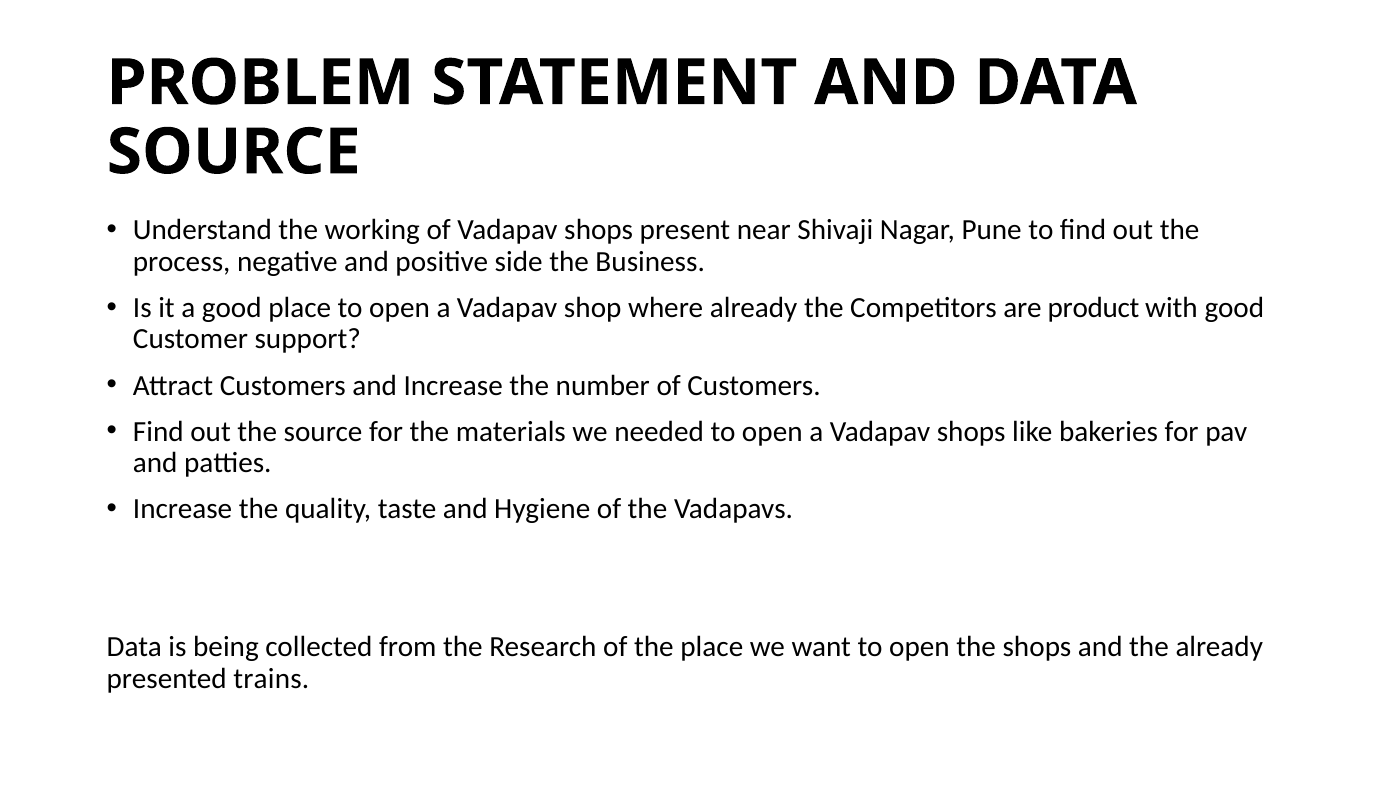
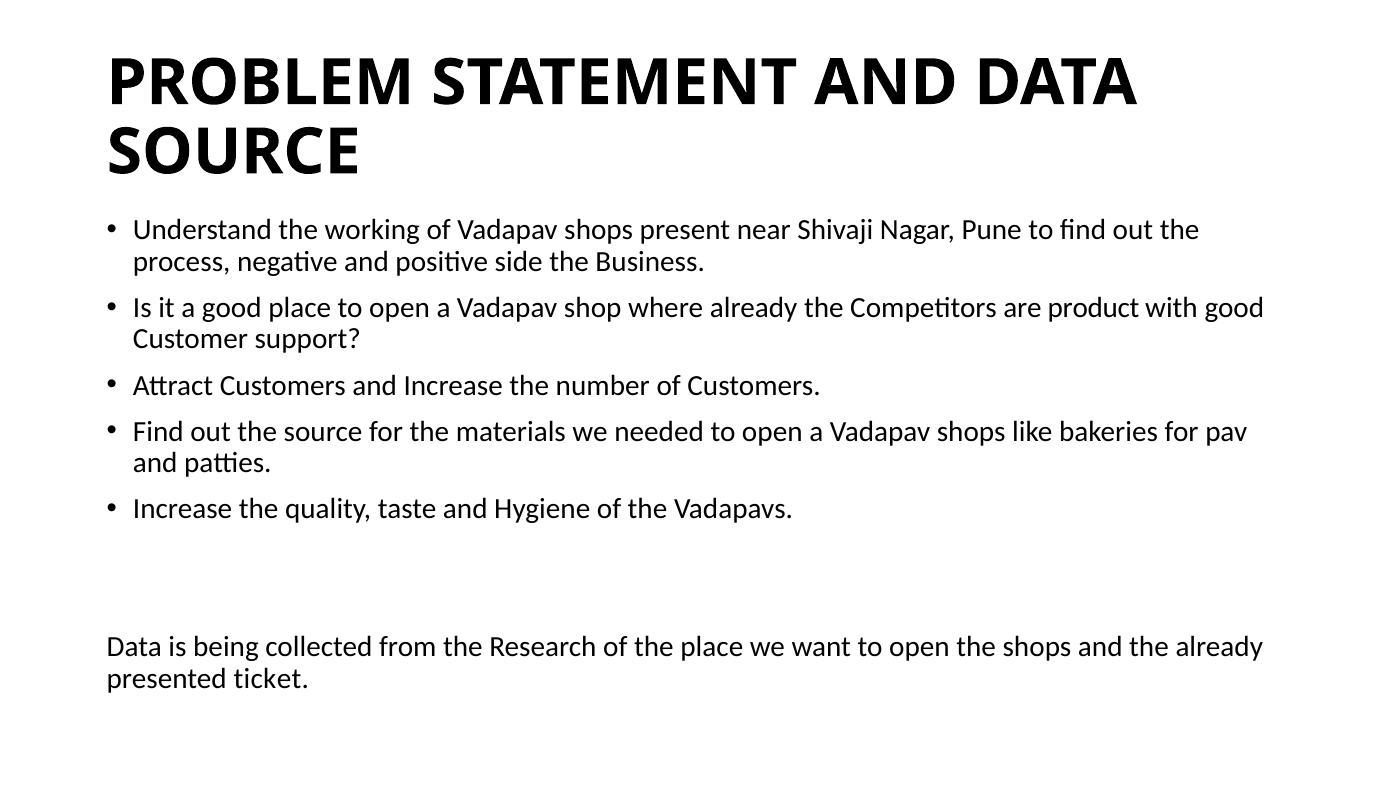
trains: trains -> ticket
